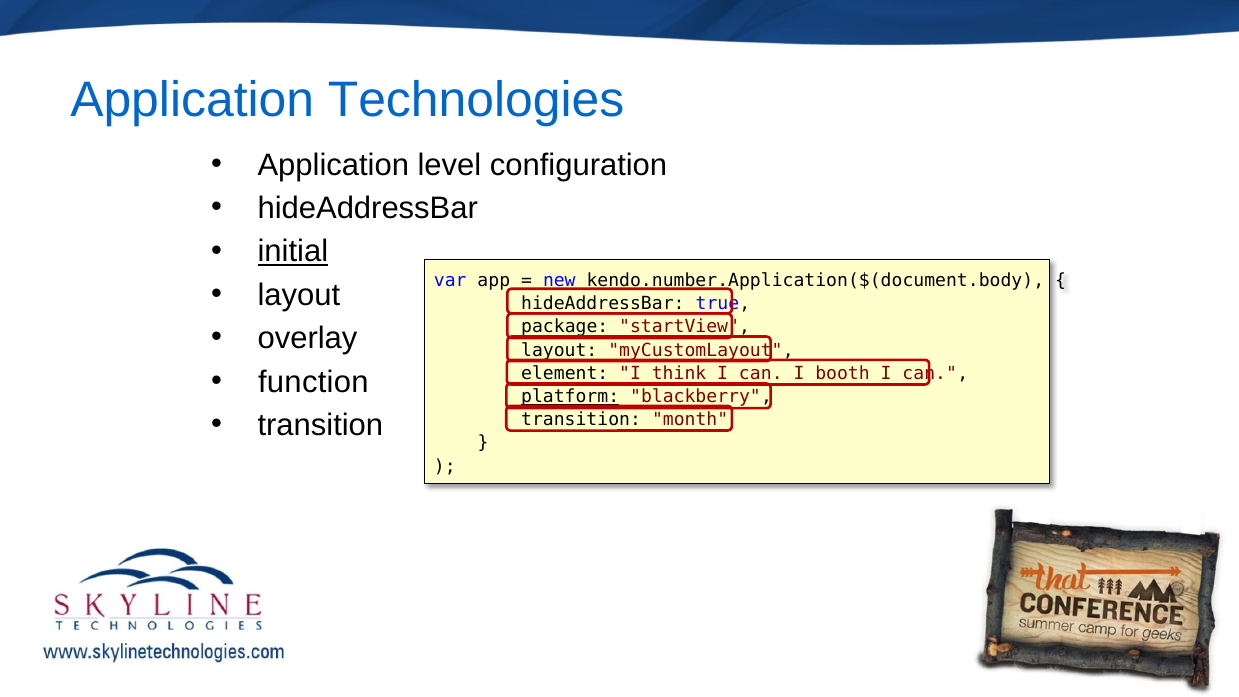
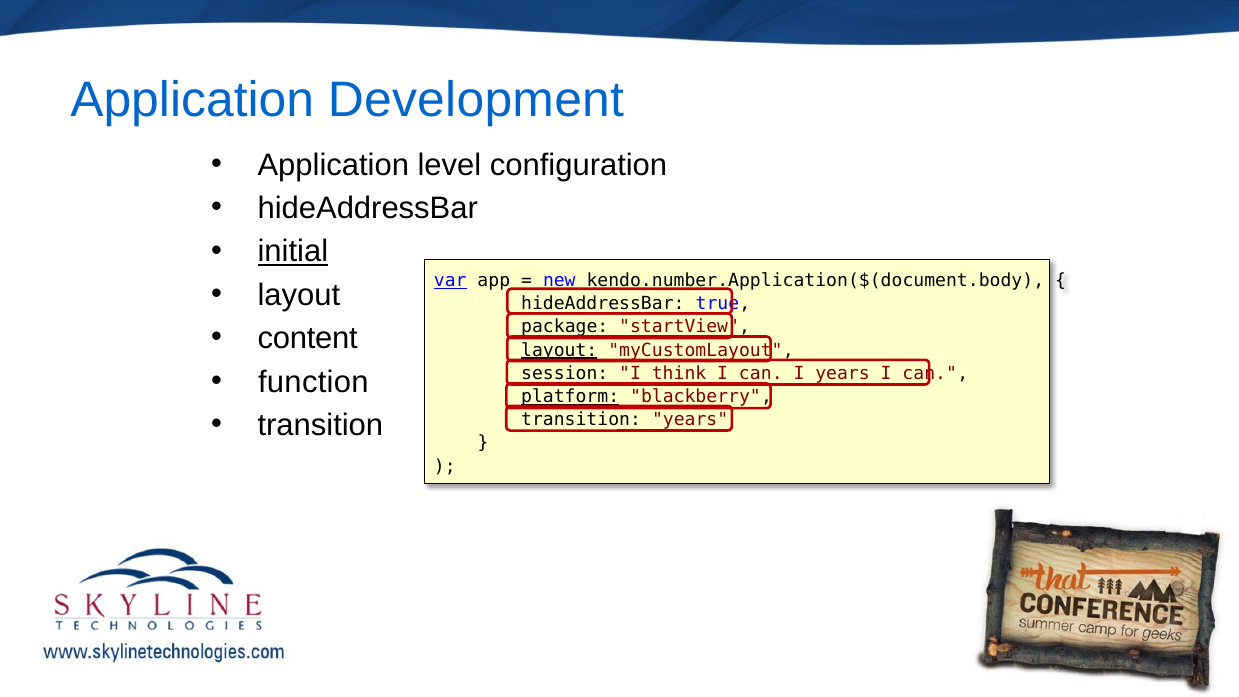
Technologies: Technologies -> Development
var underline: none -> present
overlay: overlay -> content
layout at (559, 350) underline: none -> present
element: element -> session
I booth: booth -> years
transition month: month -> years
